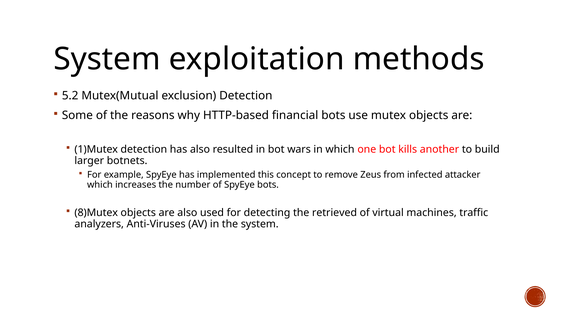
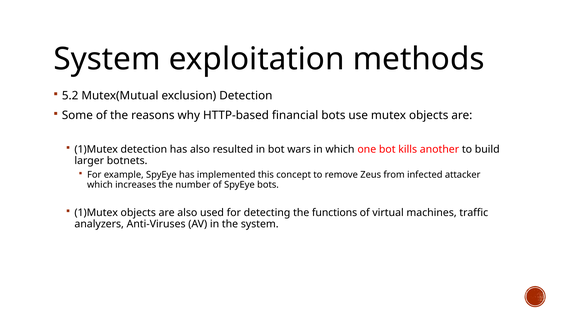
8)Mutex at (96, 213): 8)Mutex -> 1)Mutex
retrieved: retrieved -> functions
